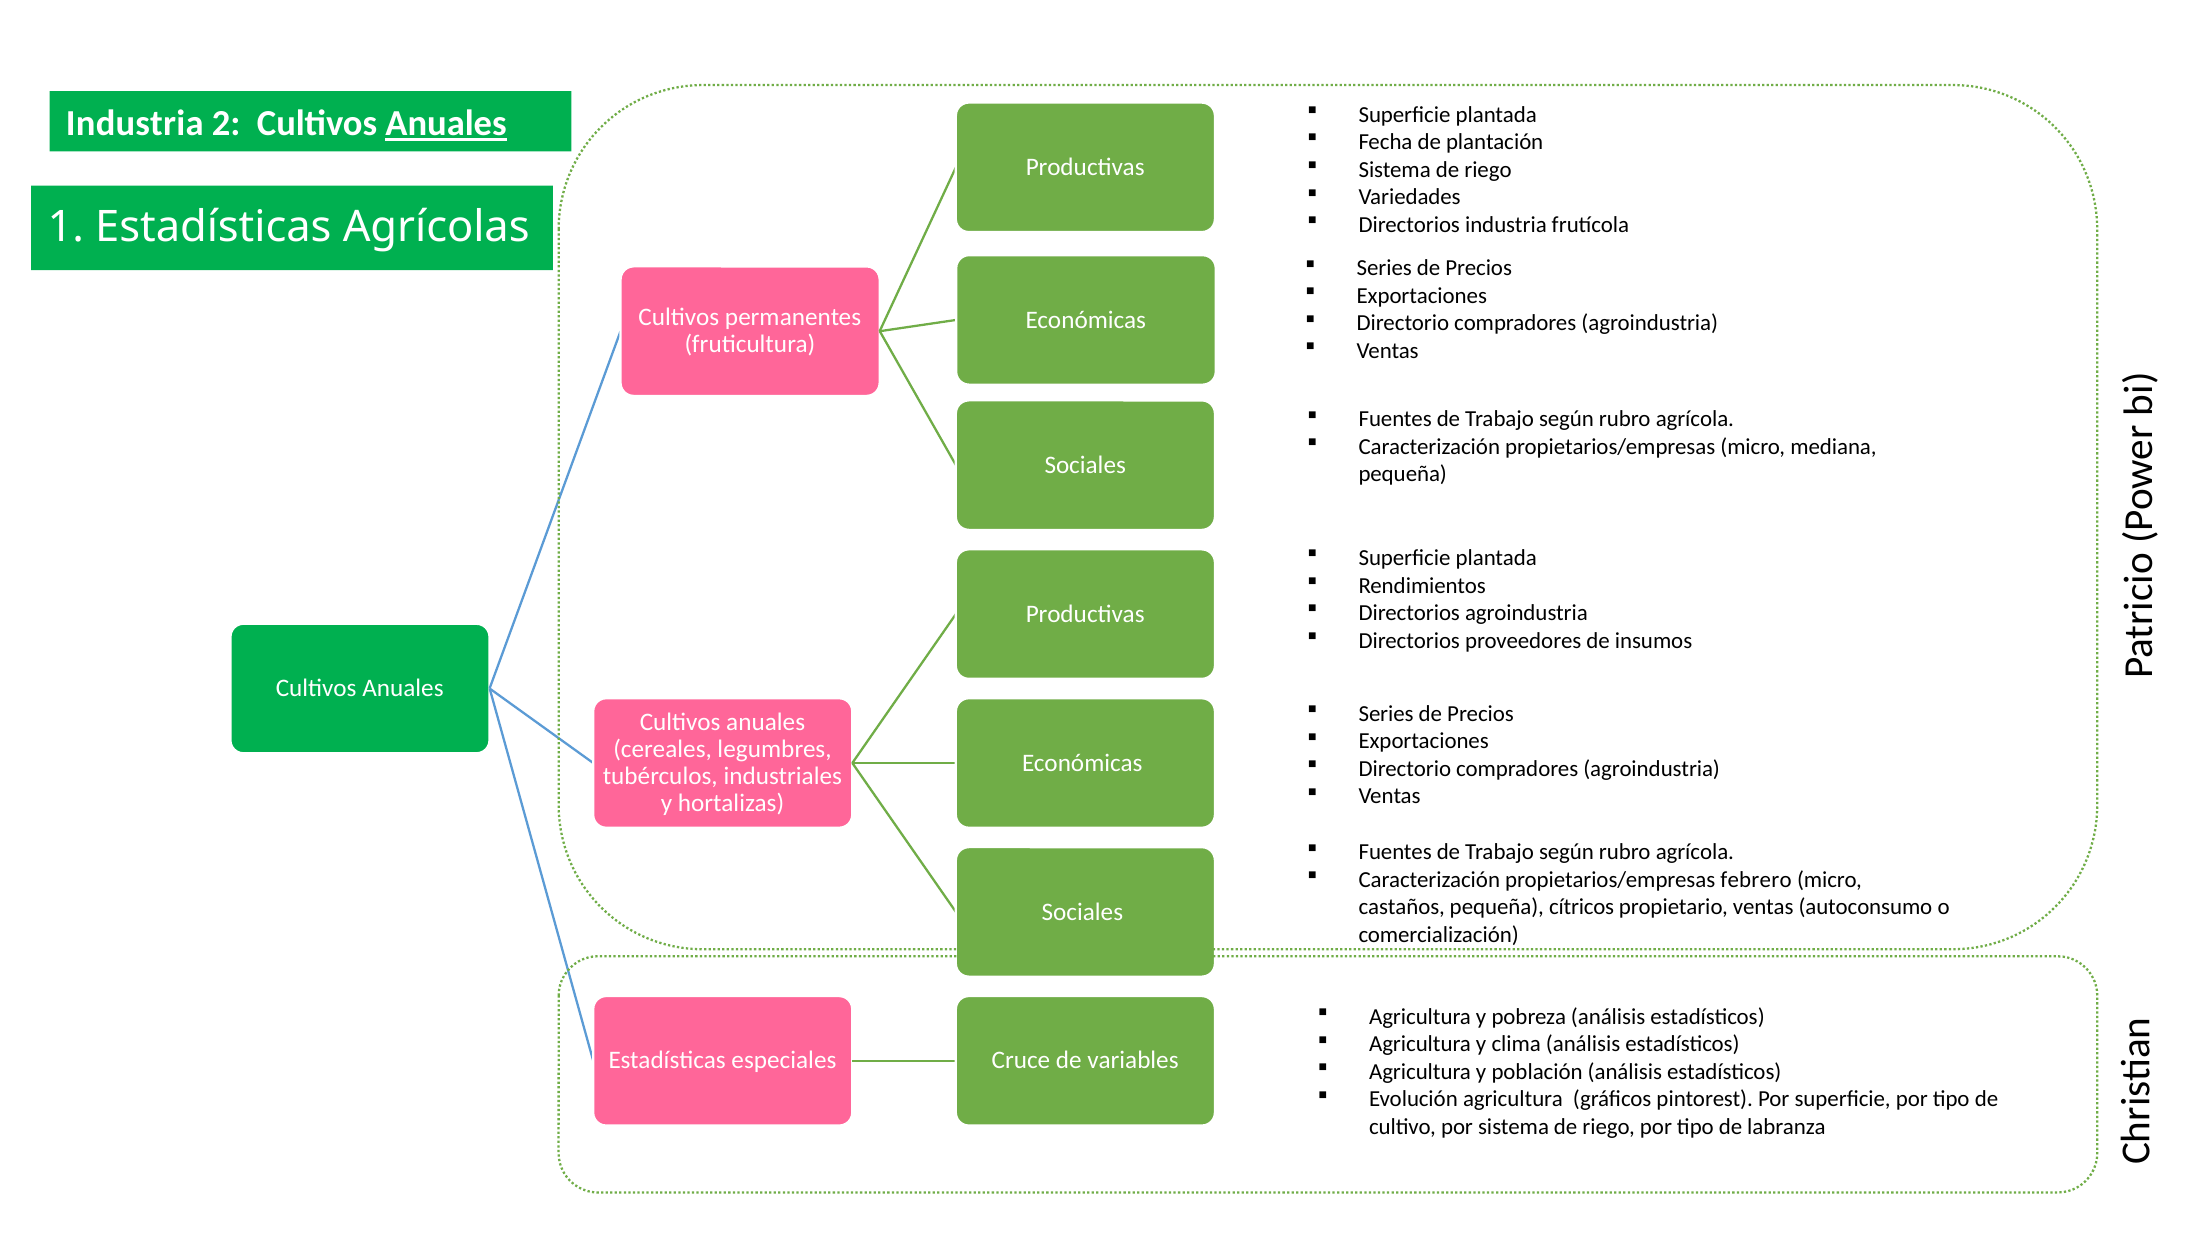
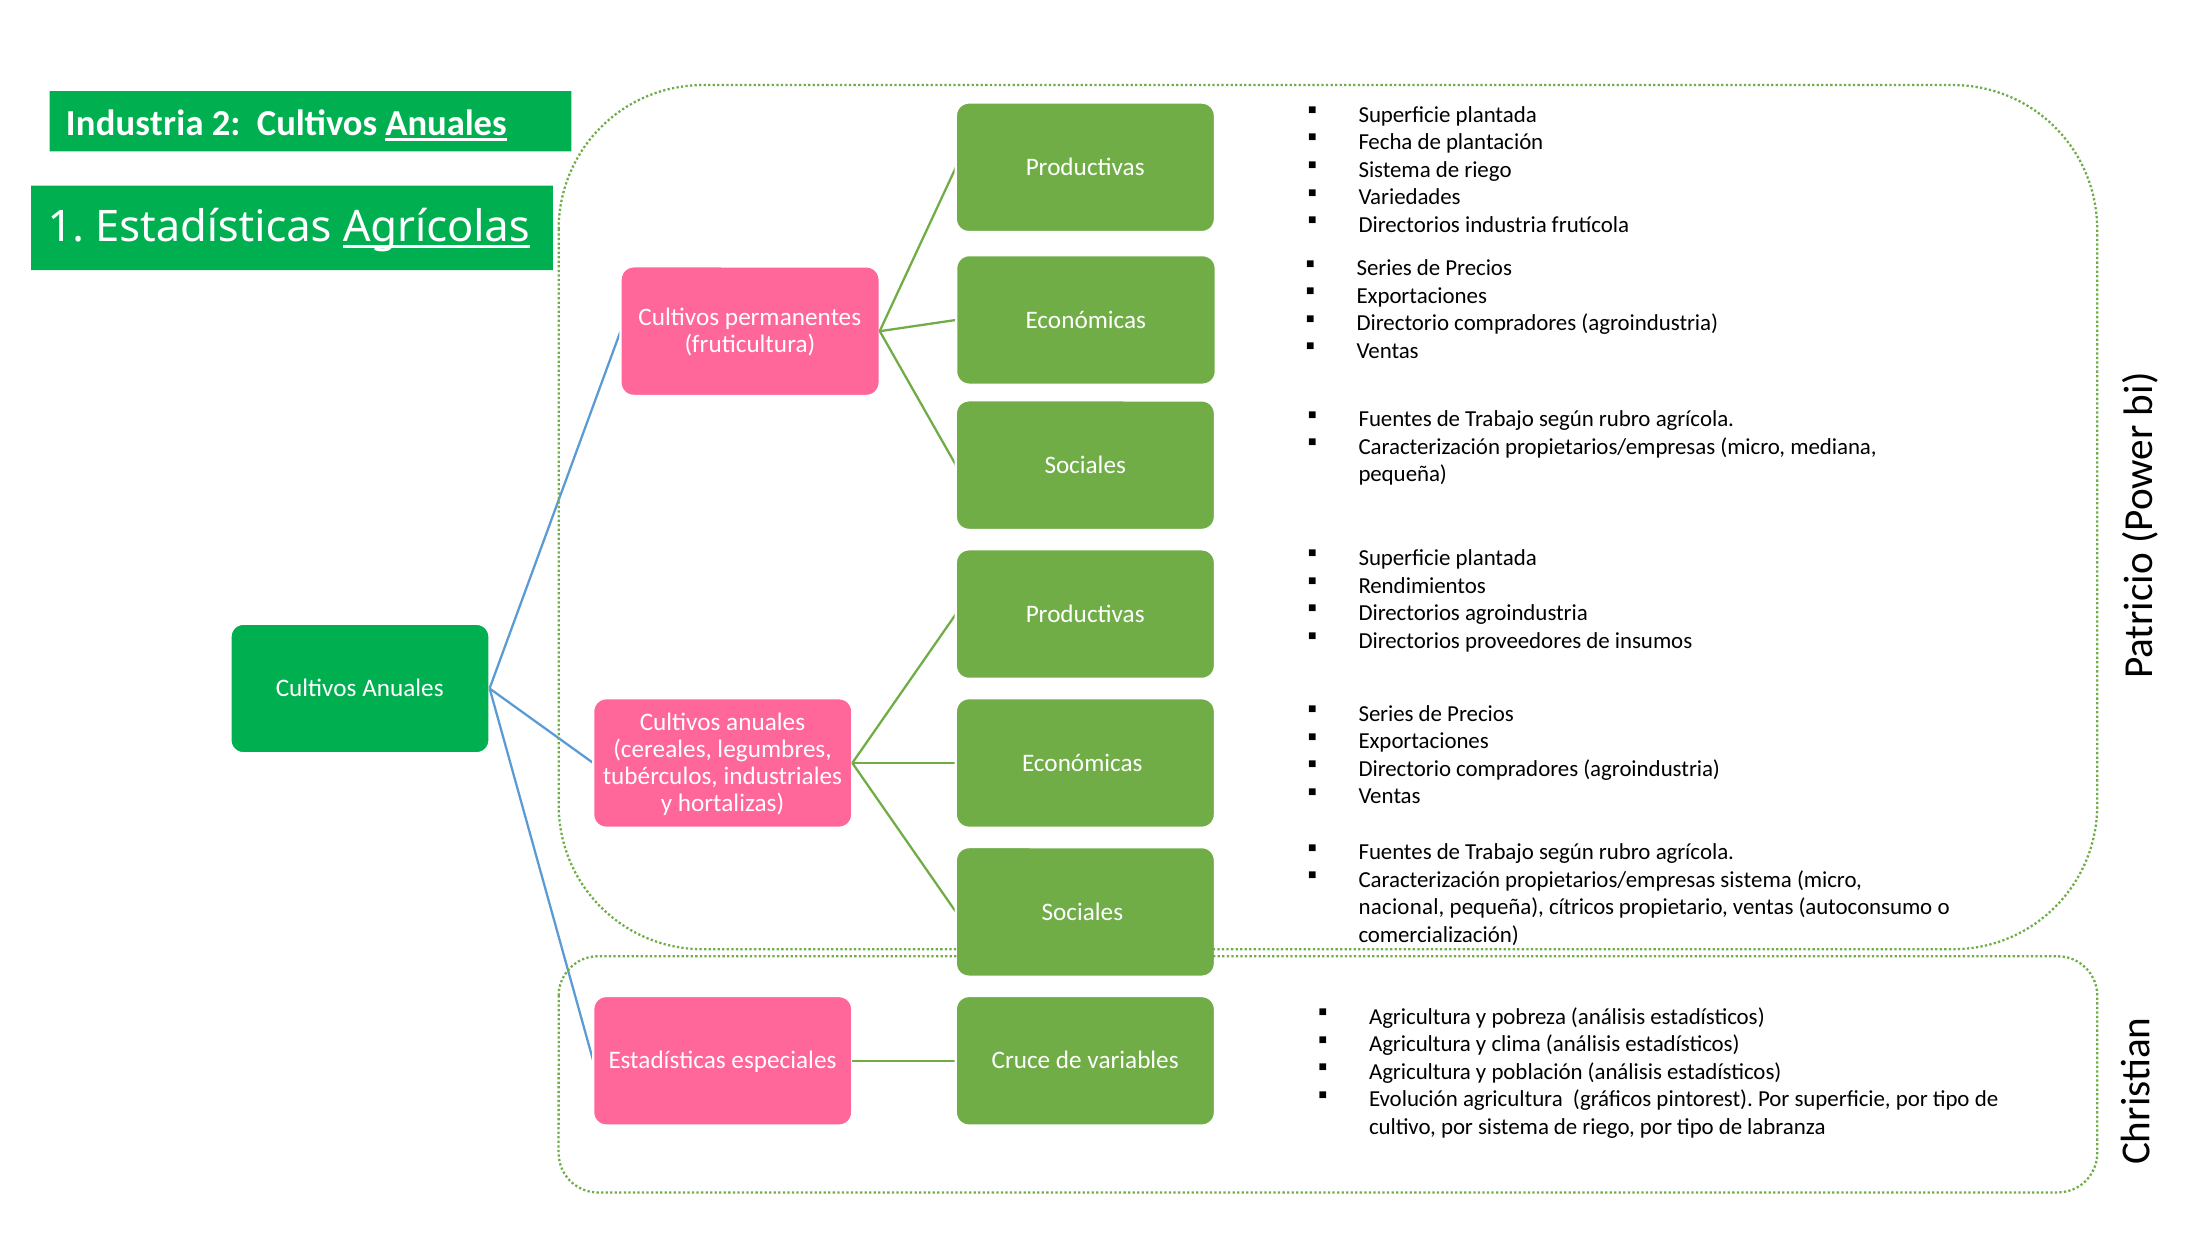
Agrícolas underline: none -> present
propietarios/empresas febrero: febrero -> sistema
castaños: castaños -> nacional
